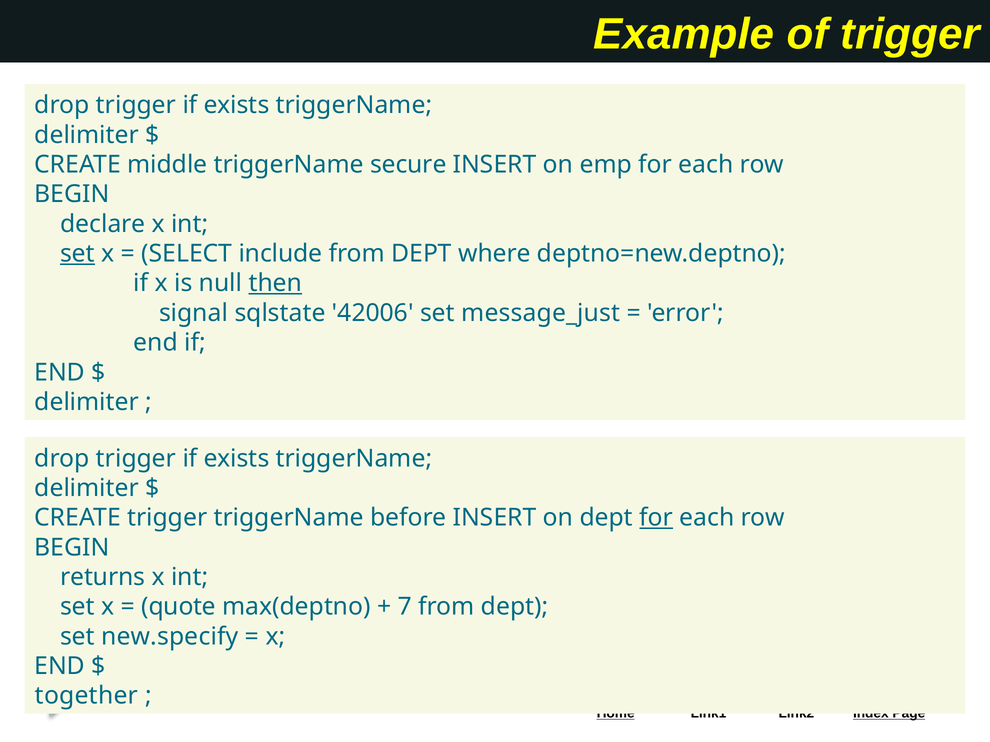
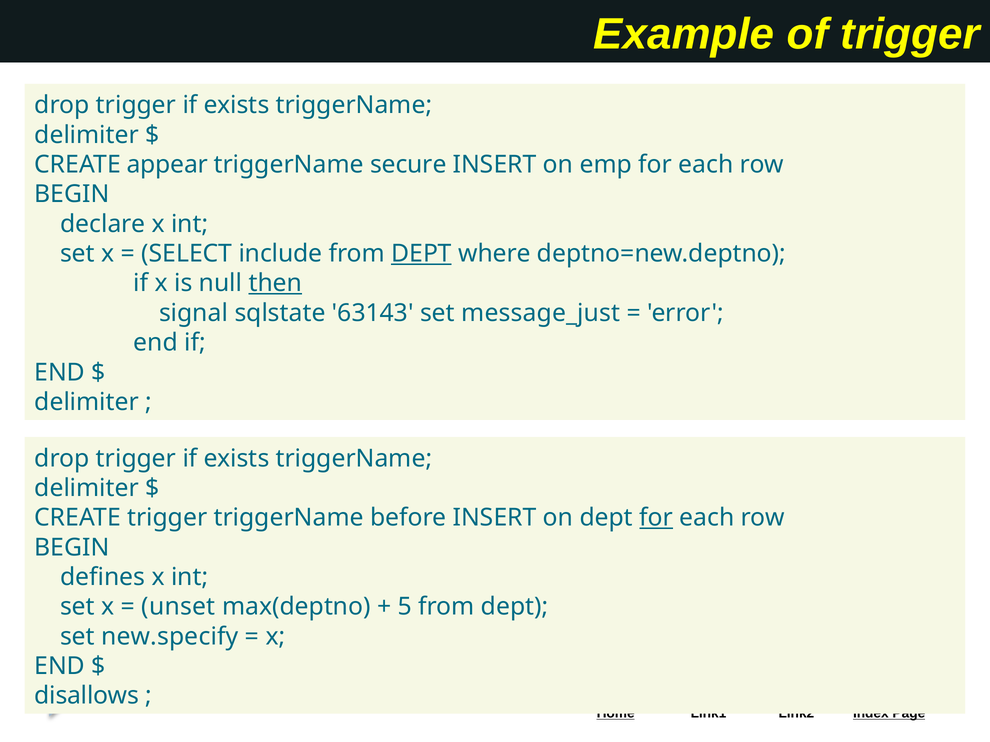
middle: middle -> appear
set at (78, 254) underline: present -> none
DEPT at (421, 254) underline: none -> present
42006: 42006 -> 63143
returns: returns -> defines
quote: quote -> unset
7: 7 -> 5
together: together -> disallows
